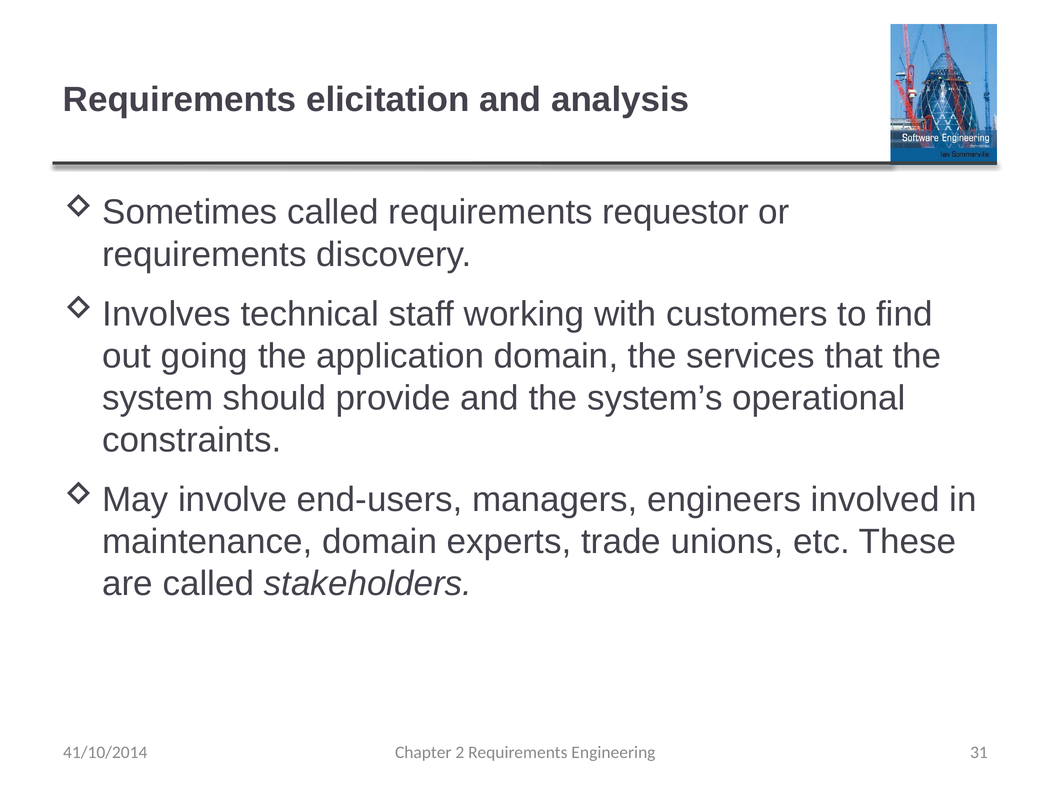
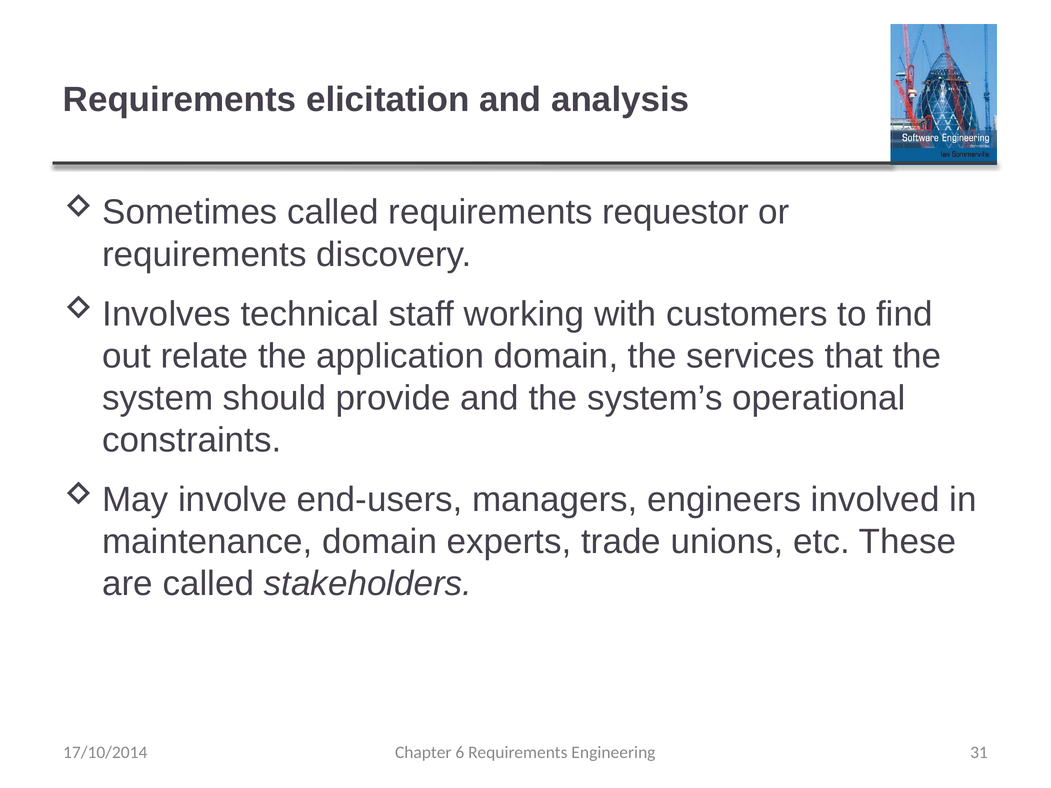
going: going -> relate
41/10/2014: 41/10/2014 -> 17/10/2014
2: 2 -> 6
